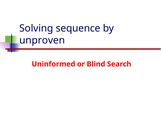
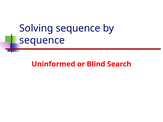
unproven at (42, 40): unproven -> sequence
